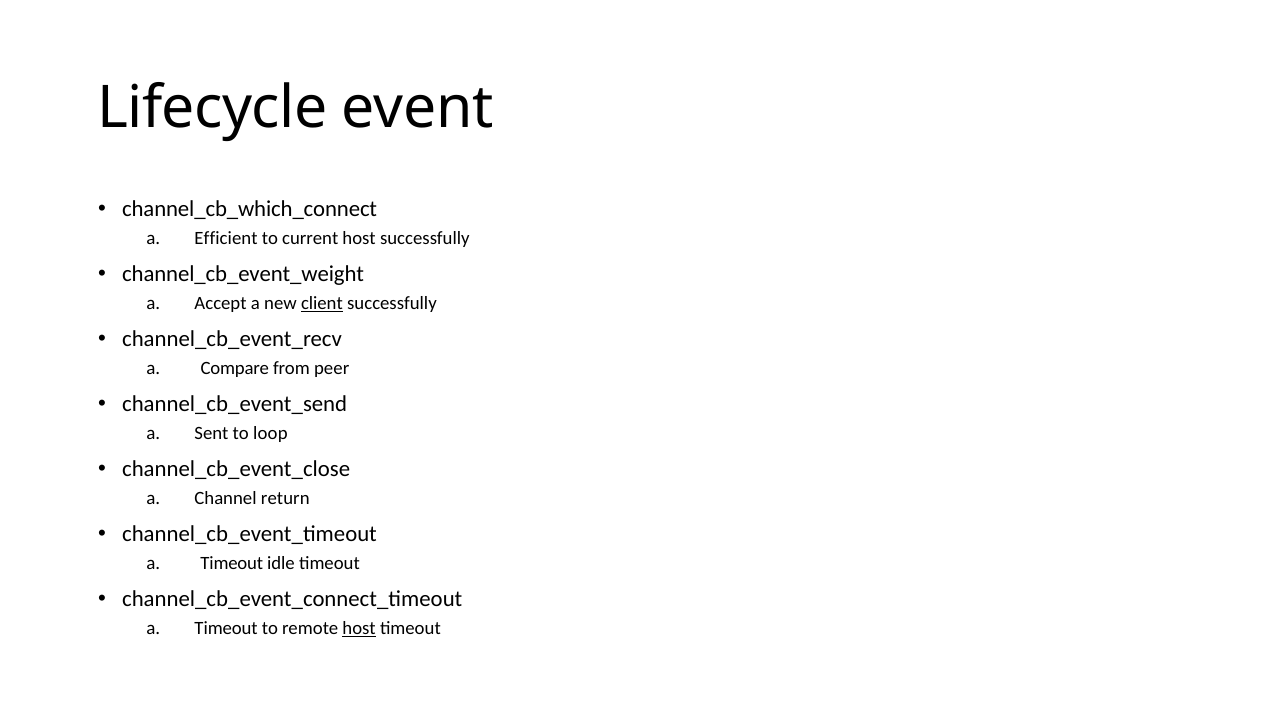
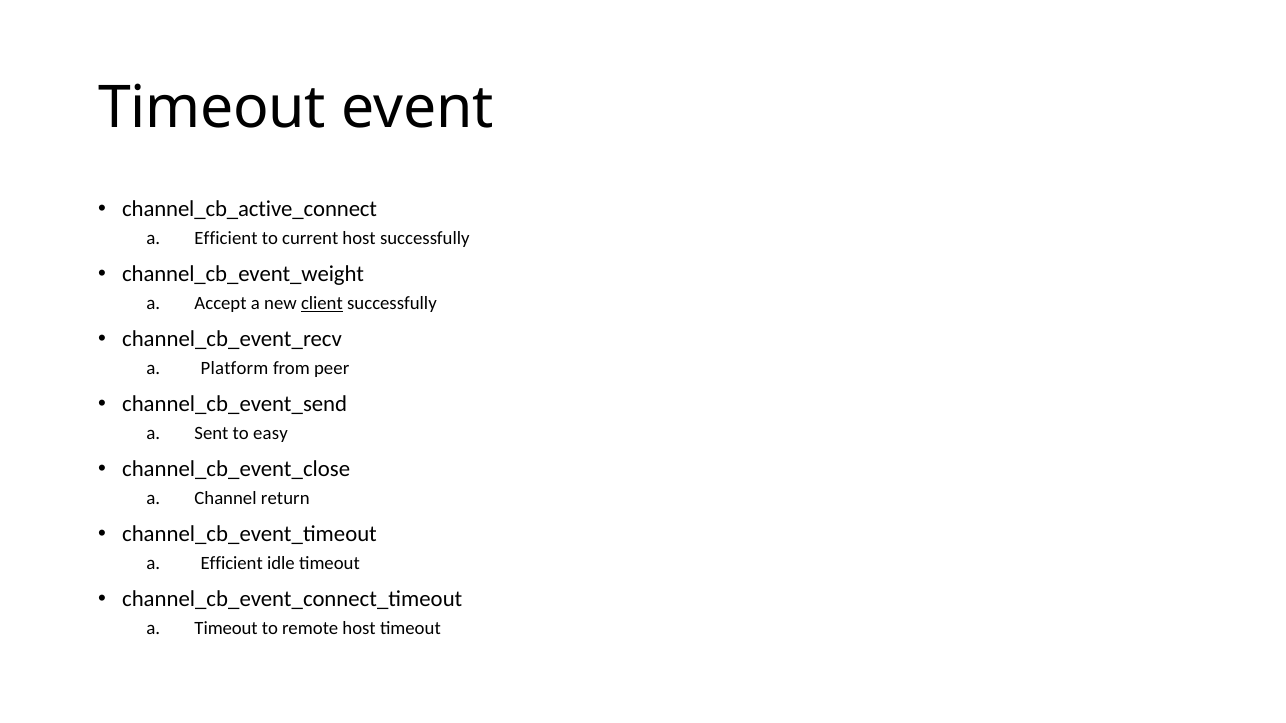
Lifecycle at (212, 108): Lifecycle -> Timeout
channel_cb_which_connect: channel_cb_which_connect -> channel_cb_active_connect
Compare: Compare -> Platform
loop: loop -> easy
Timeout at (232, 564): Timeout -> Efficient
host at (359, 629) underline: present -> none
